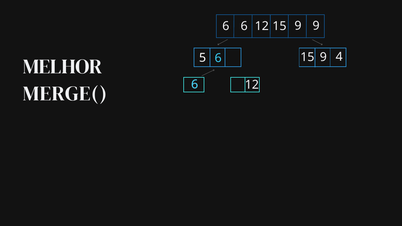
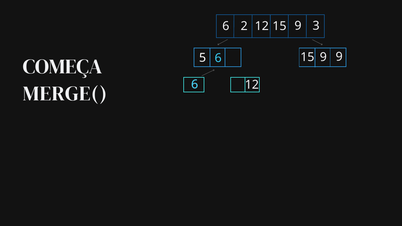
6 at (244, 26): 6 -> 2
9 9: 9 -> 3
9 4: 4 -> 9
MELHOR: MELHOR -> COMEÇA
